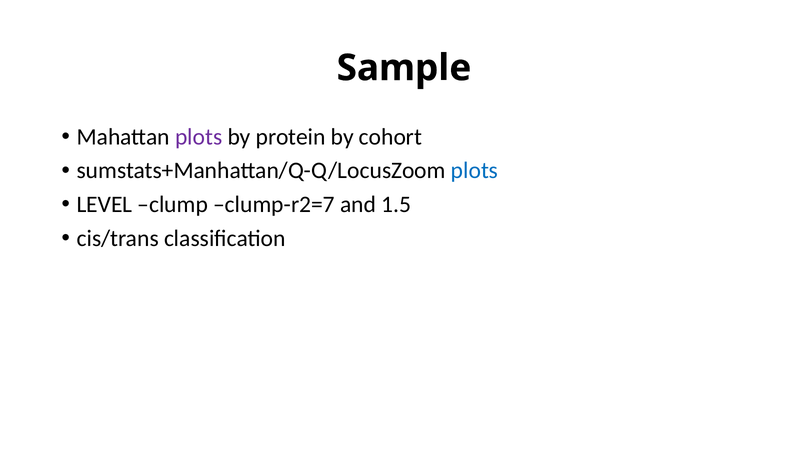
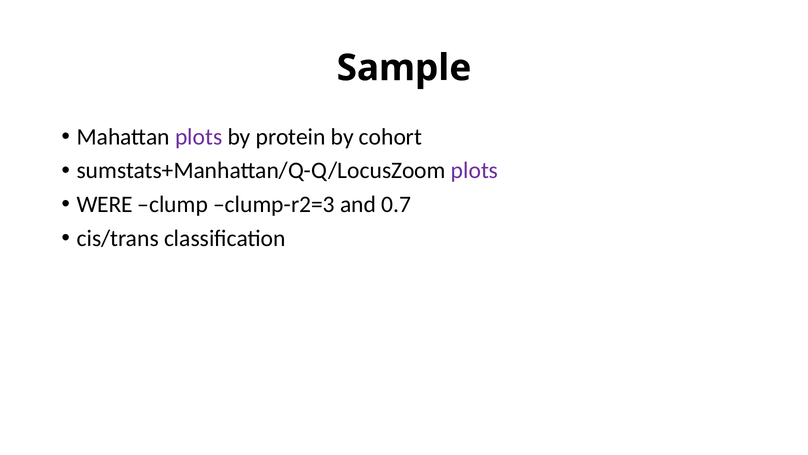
plots at (475, 170) colour: blue -> purple
LEVEL: LEVEL -> WERE
clump-r2=7: clump-r2=7 -> clump-r2=3
1.5: 1.5 -> 0.7
